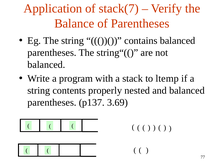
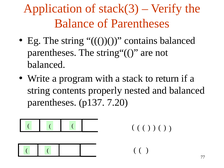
stack(7: stack(7 -> stack(3
ltemp: ltemp -> return
3.69: 3.69 -> 7.20
